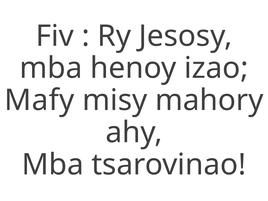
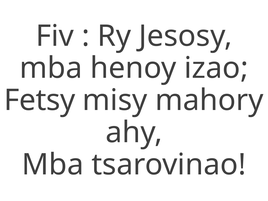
Mafy: Mafy -> Fetsy
